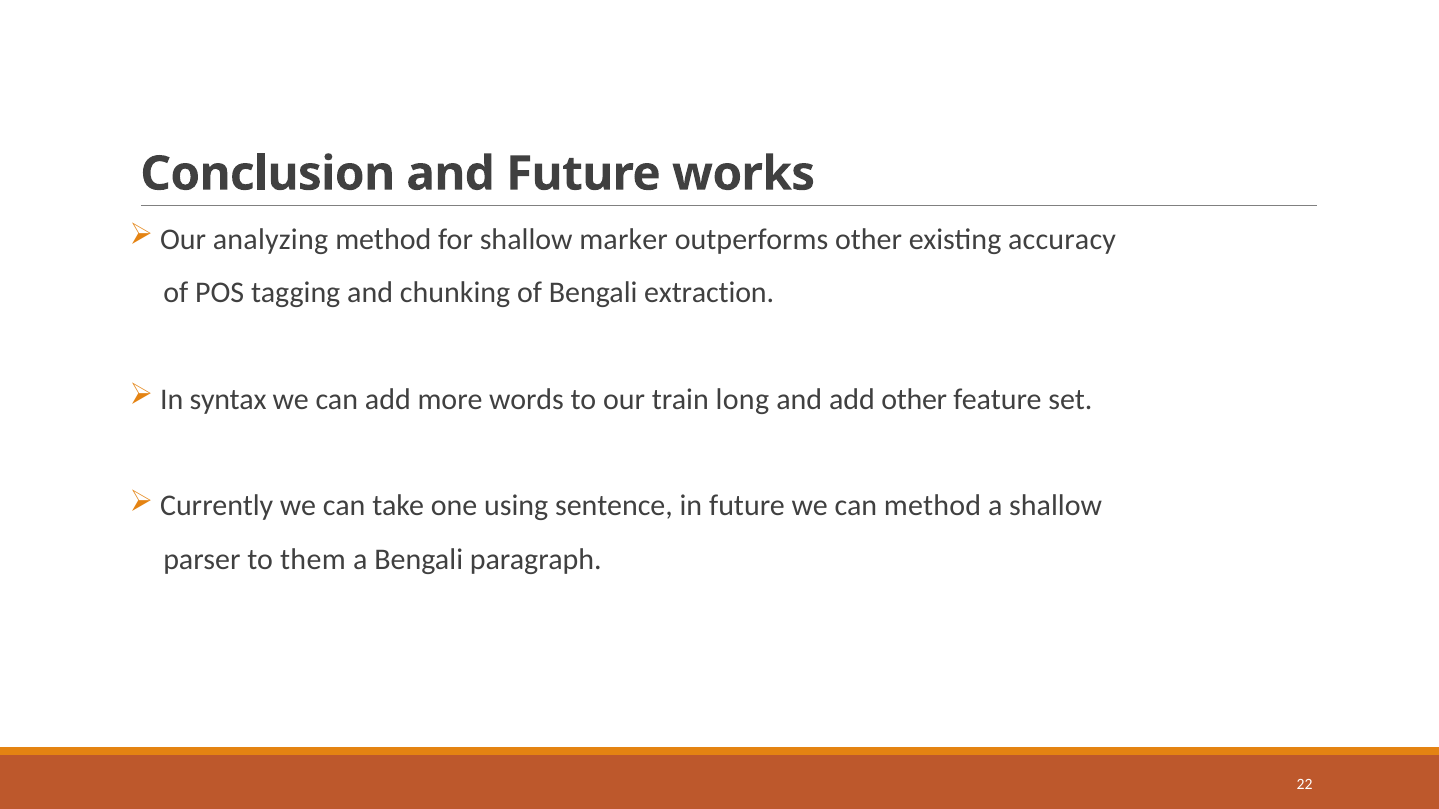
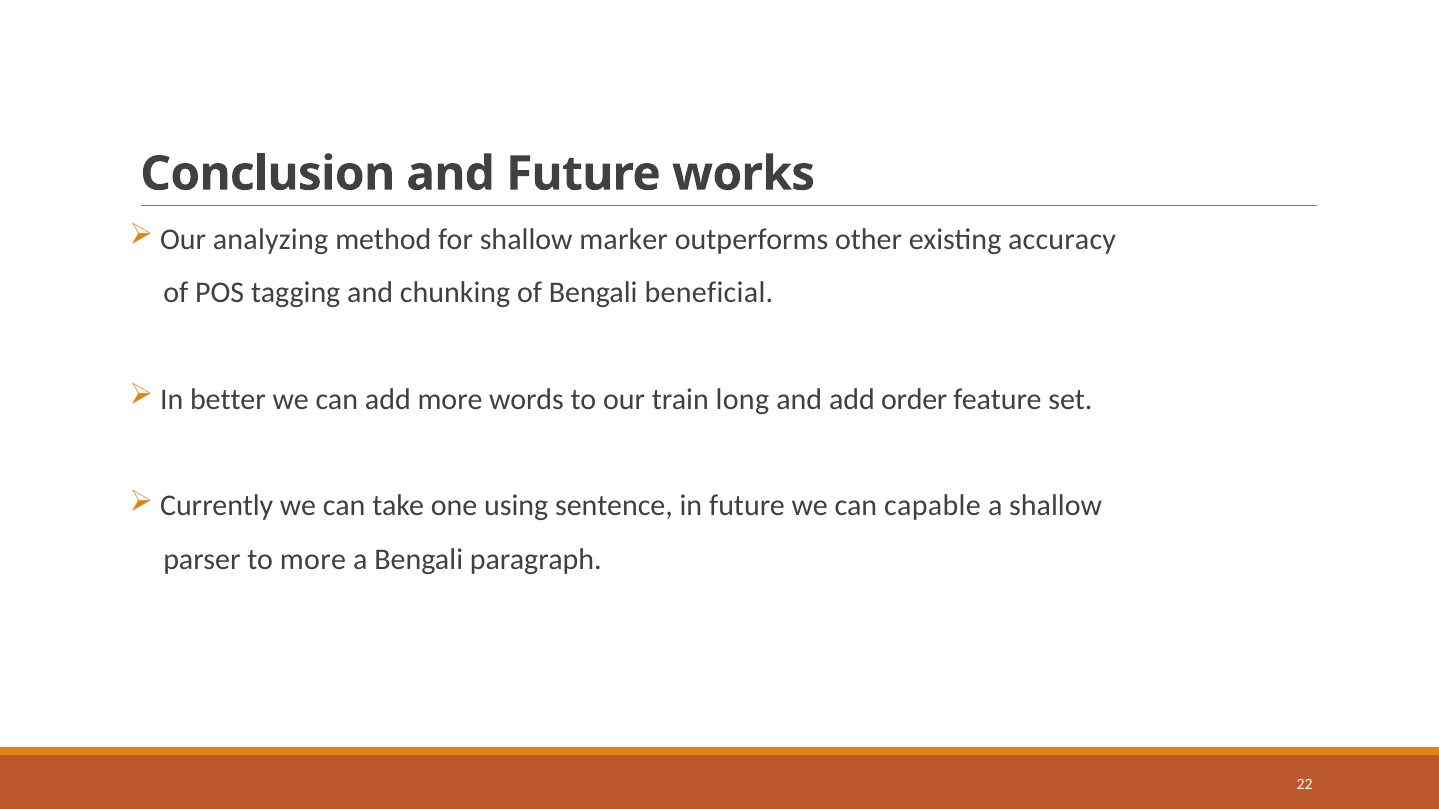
extraction: extraction -> beneficial
syntax: syntax -> better
add other: other -> order
can method: method -> capable
to them: them -> more
